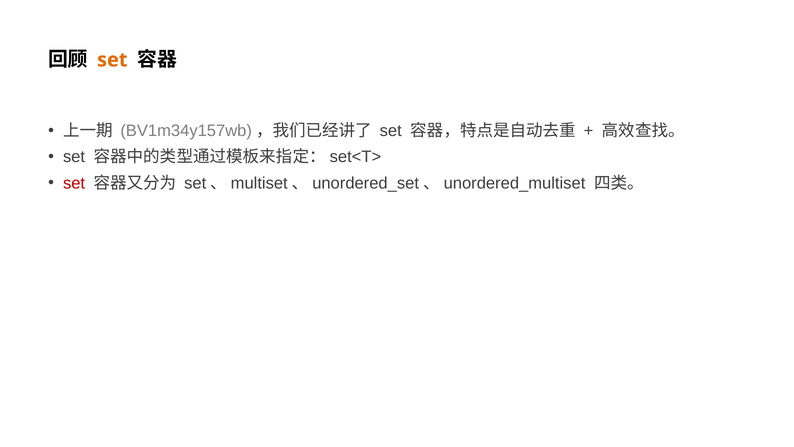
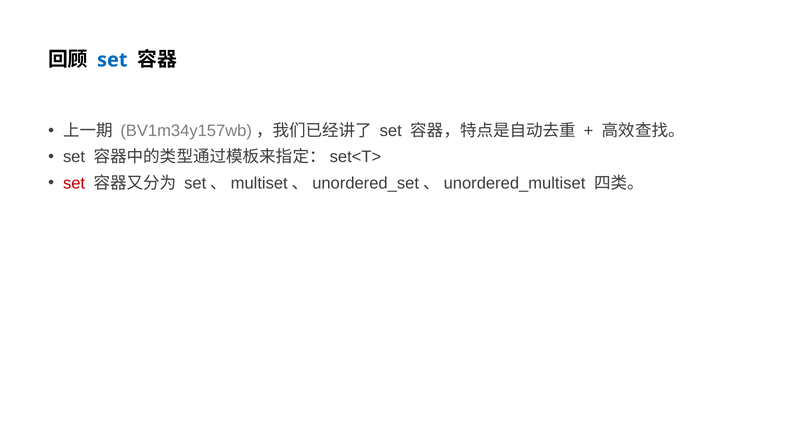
set at (112, 60) colour: orange -> blue
